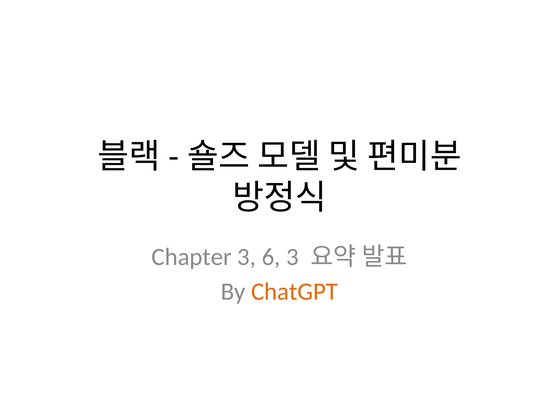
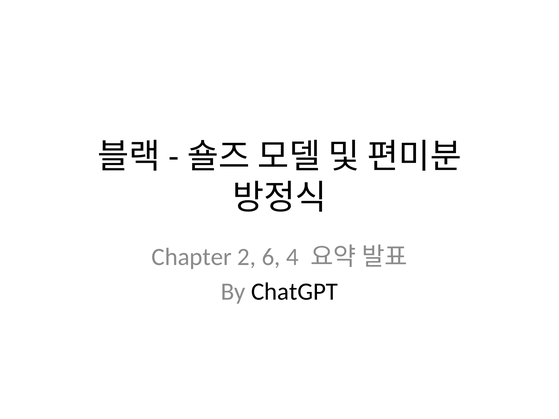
Chapter 3: 3 -> 2
6 3: 3 -> 4
ChatGPT colour: orange -> black
